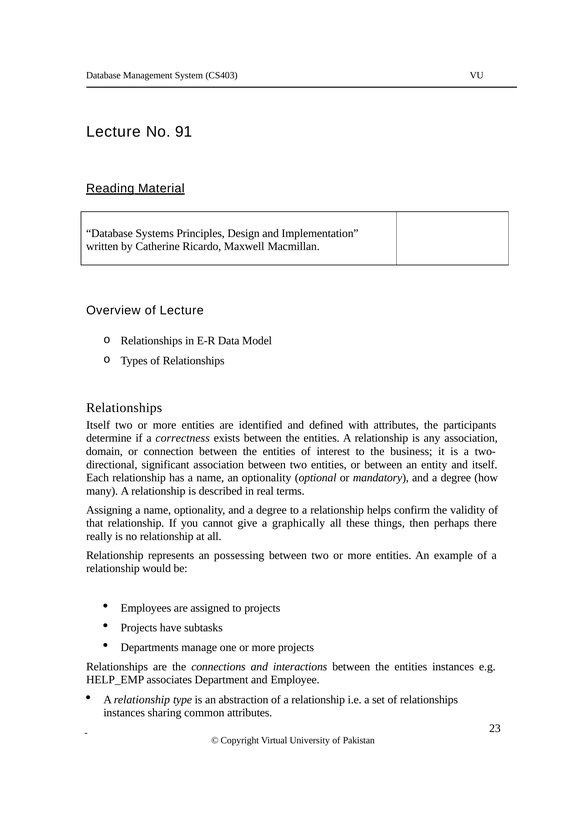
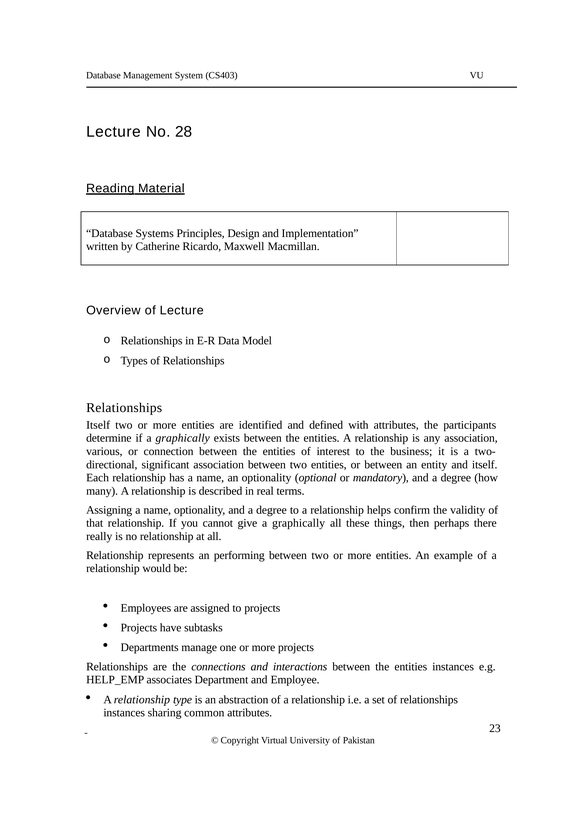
91: 91 -> 28
if a correctness: correctness -> graphically
domain: domain -> various
possessing: possessing -> performing
